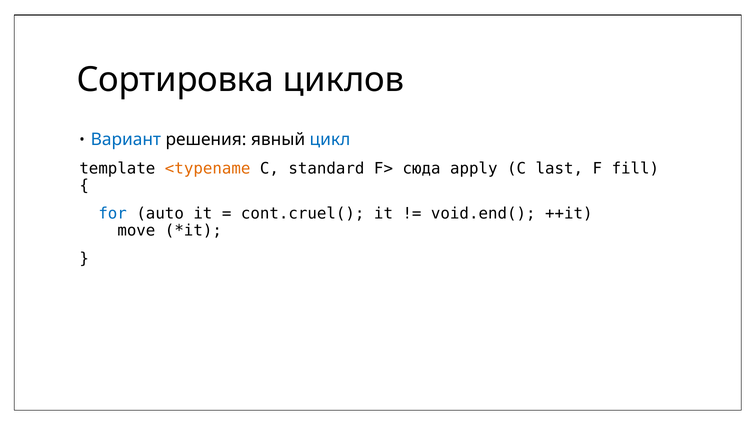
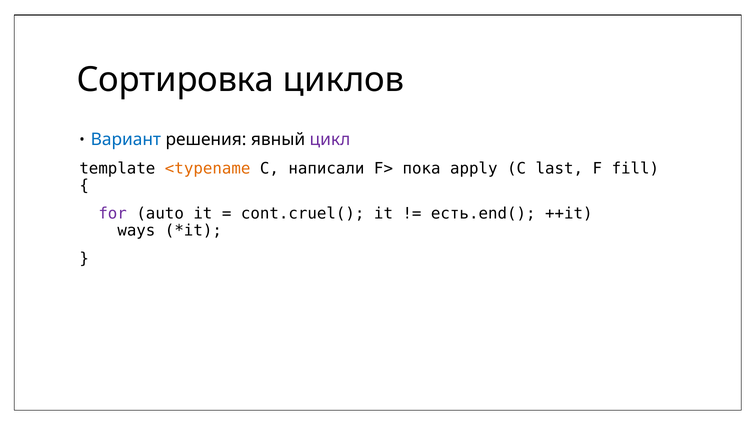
цикл colour: blue -> purple
standard: standard -> написали
сюда: сюда -> пока
for colour: blue -> purple
void.end(: void.end( -> есть.end(
move: move -> ways
